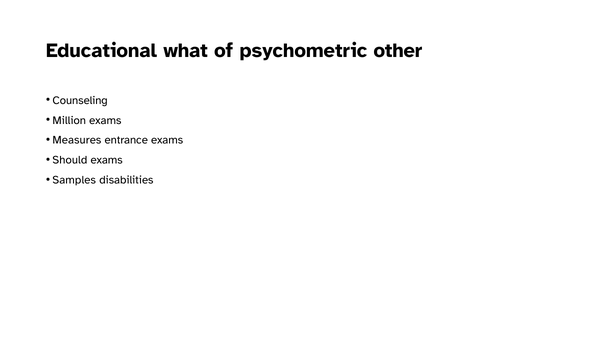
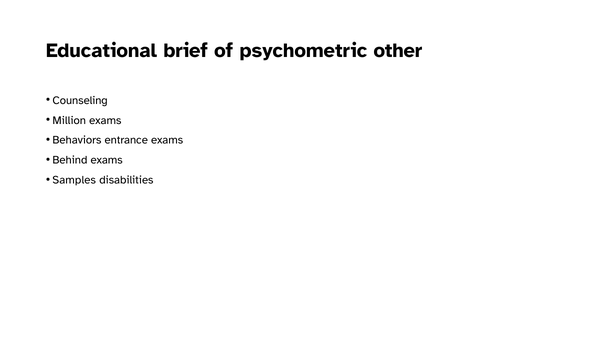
what: what -> brief
Measures: Measures -> Behaviors
Should: Should -> Behind
